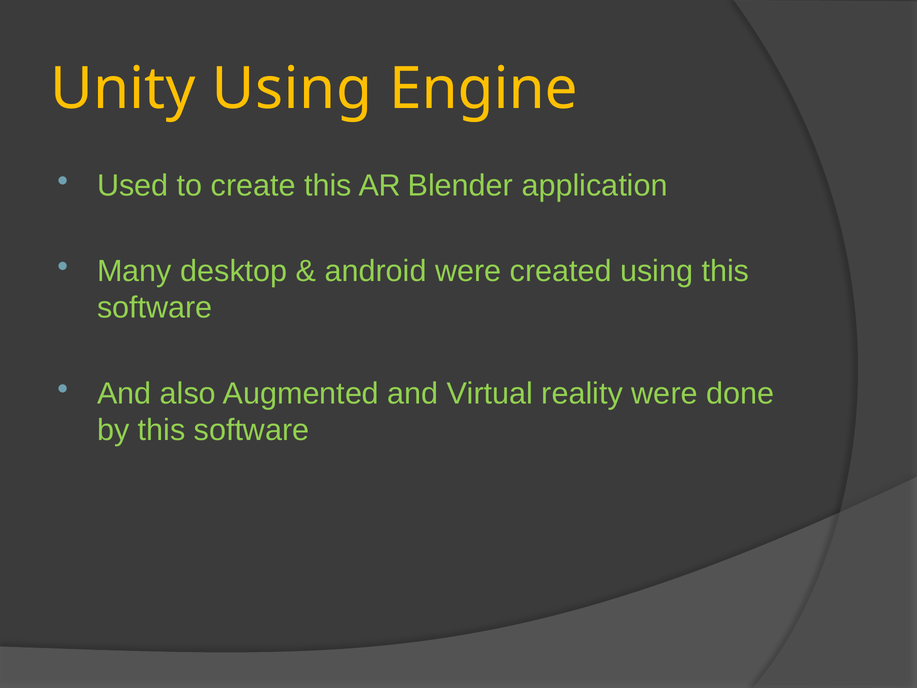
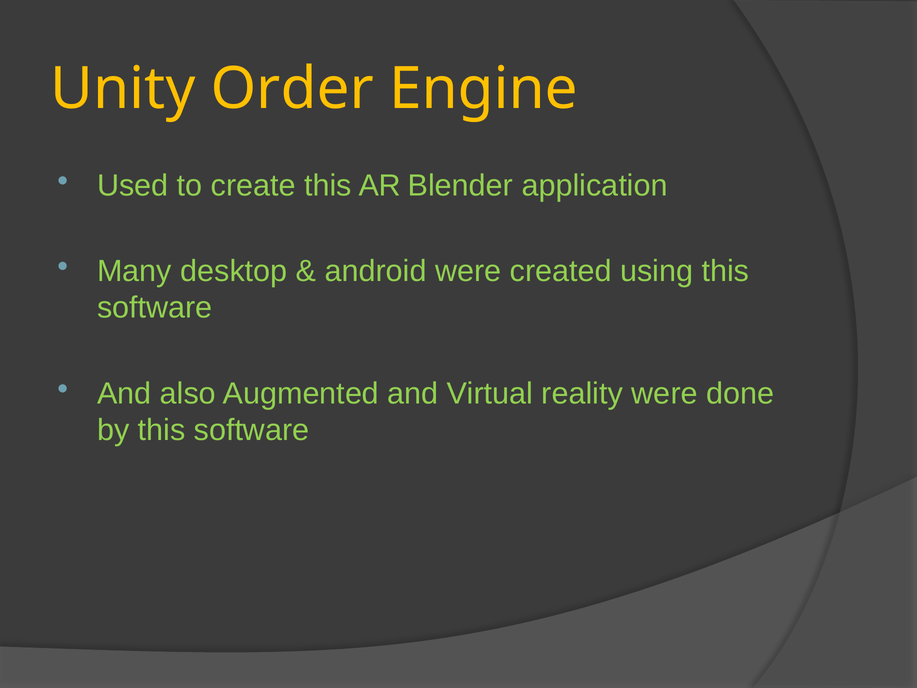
Unity Using: Using -> Order
